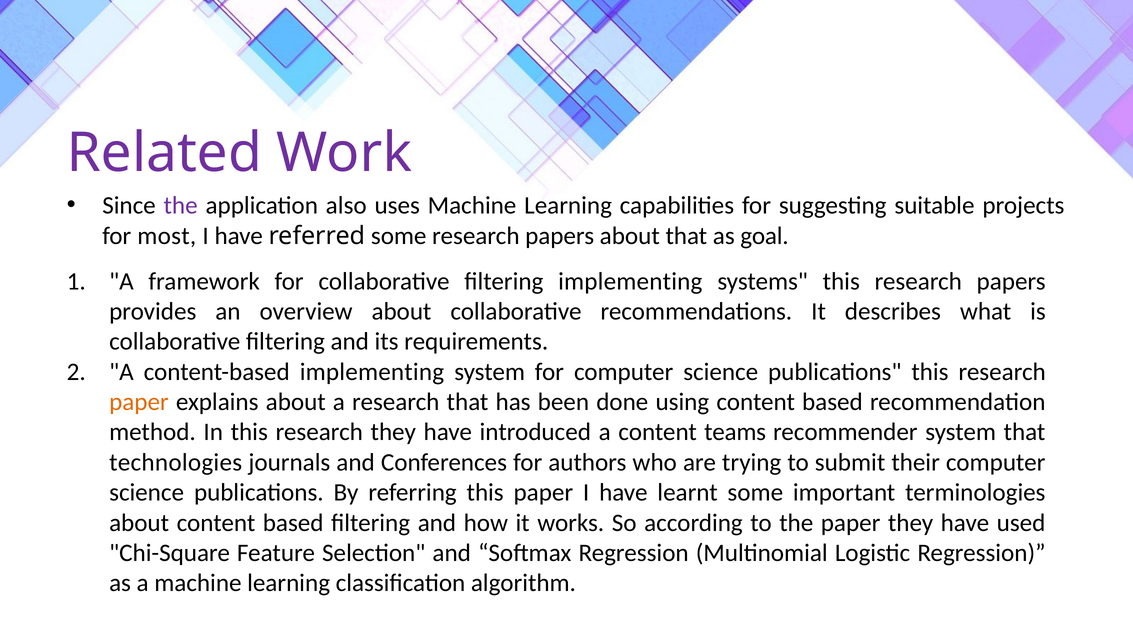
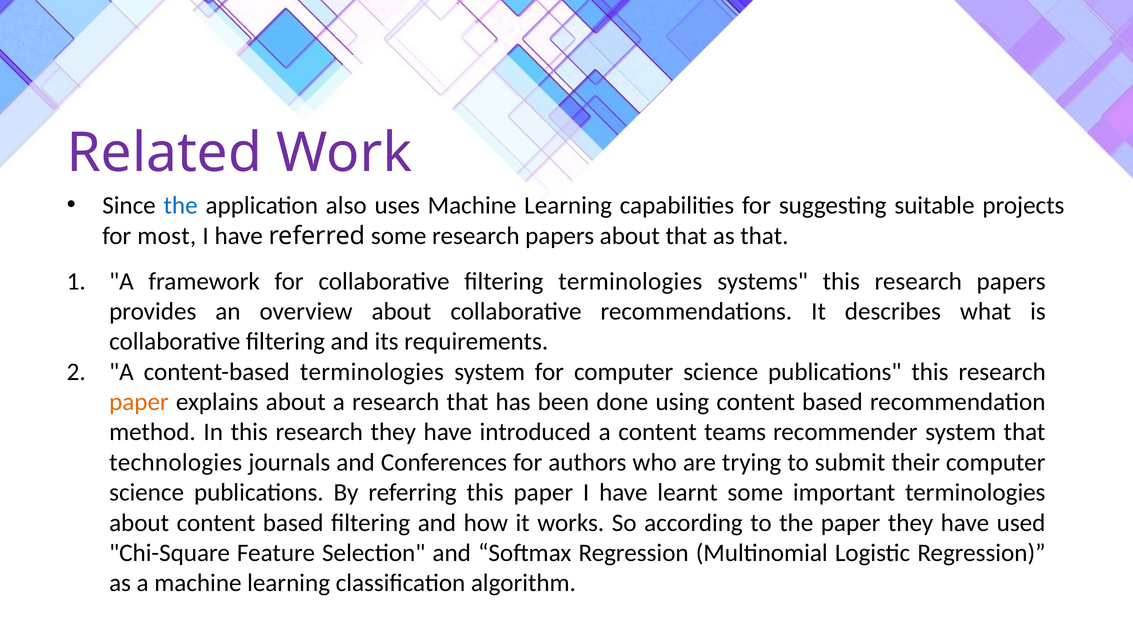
the at (181, 206) colour: purple -> blue
as goal: goal -> that
filtering implementing: implementing -> terminologies
content-based implementing: implementing -> terminologies
